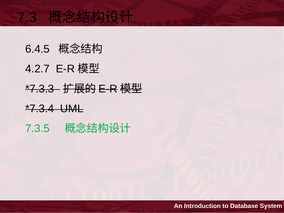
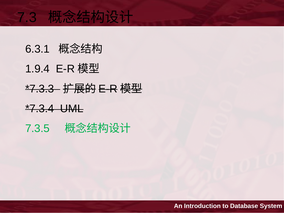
6.4.5: 6.4.5 -> 6.3.1
4.2.7: 4.2.7 -> 1.9.4
